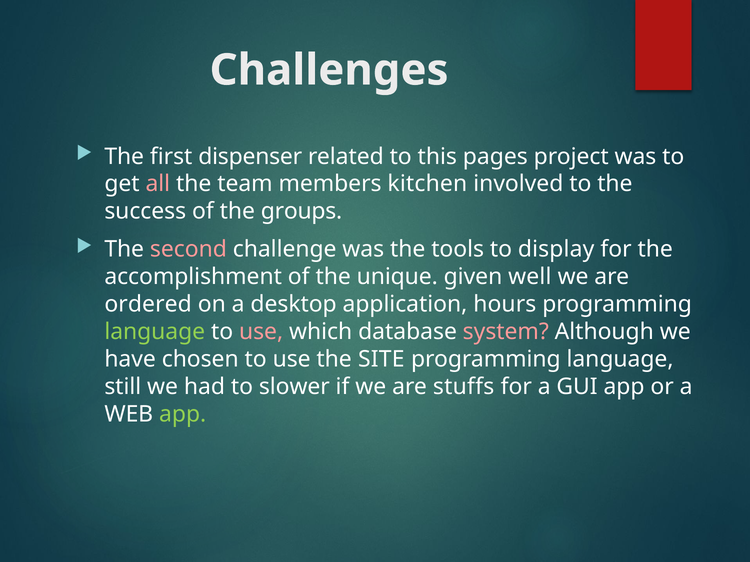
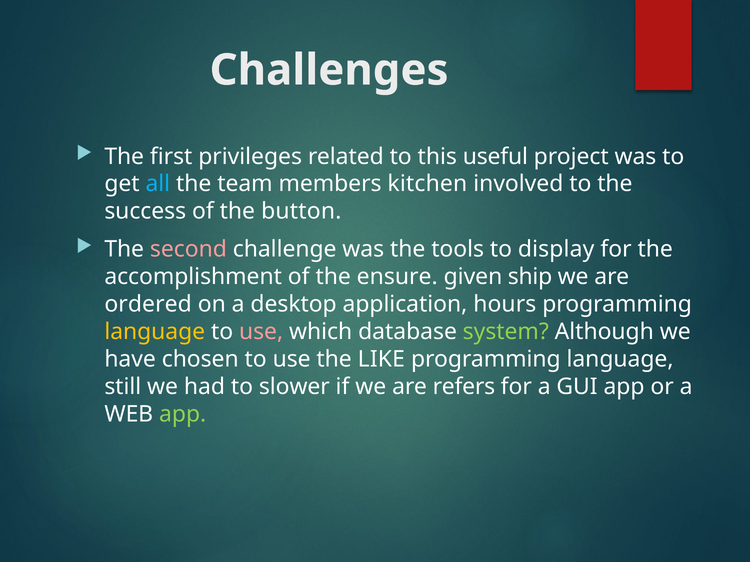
dispenser: dispenser -> privileges
pages: pages -> useful
all colour: pink -> light blue
groups: groups -> button
unique: unique -> ensure
well: well -> ship
language at (155, 332) colour: light green -> yellow
system colour: pink -> light green
SITE: SITE -> LIKE
stuffs: stuffs -> refers
